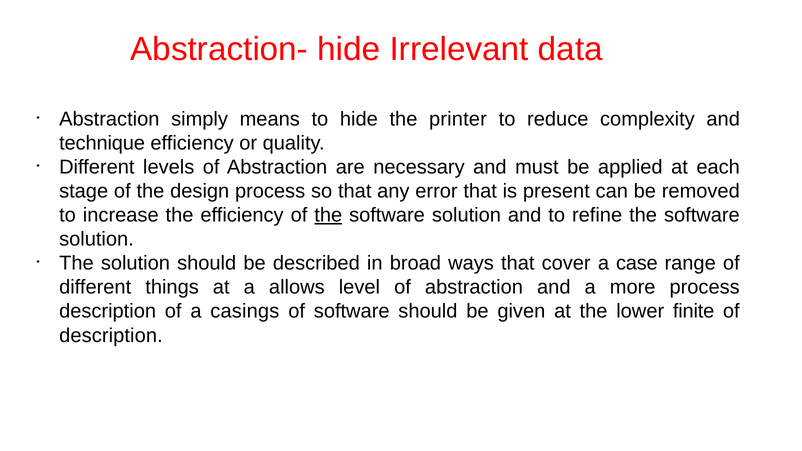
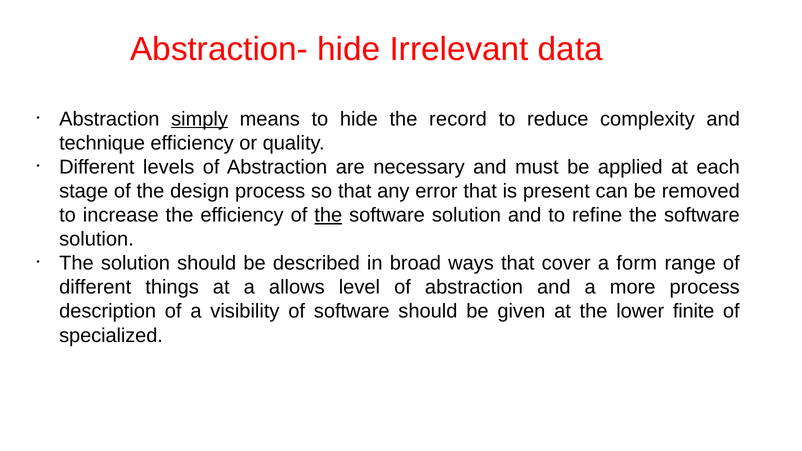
simply underline: none -> present
printer: printer -> record
case: case -> form
casings: casings -> visibility
description at (111, 335): description -> specialized
